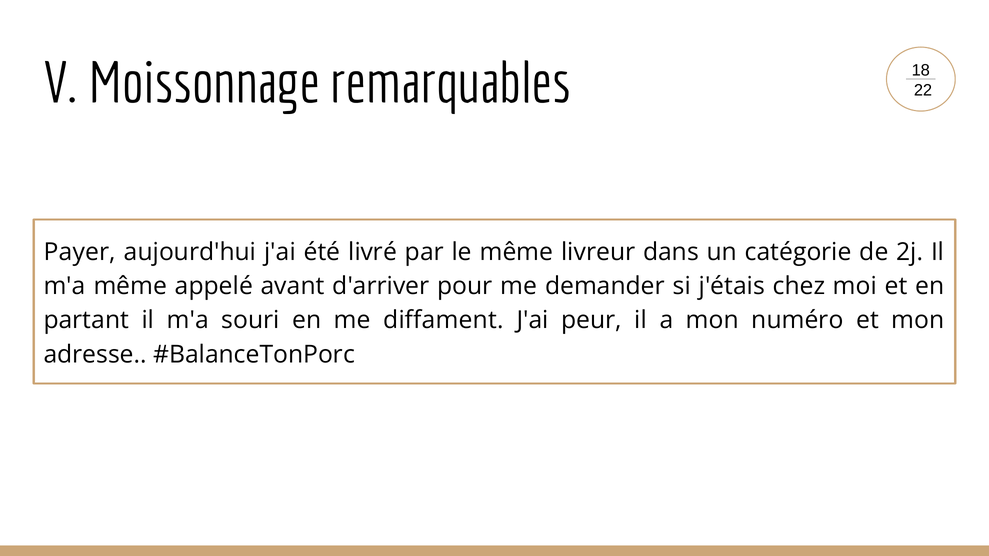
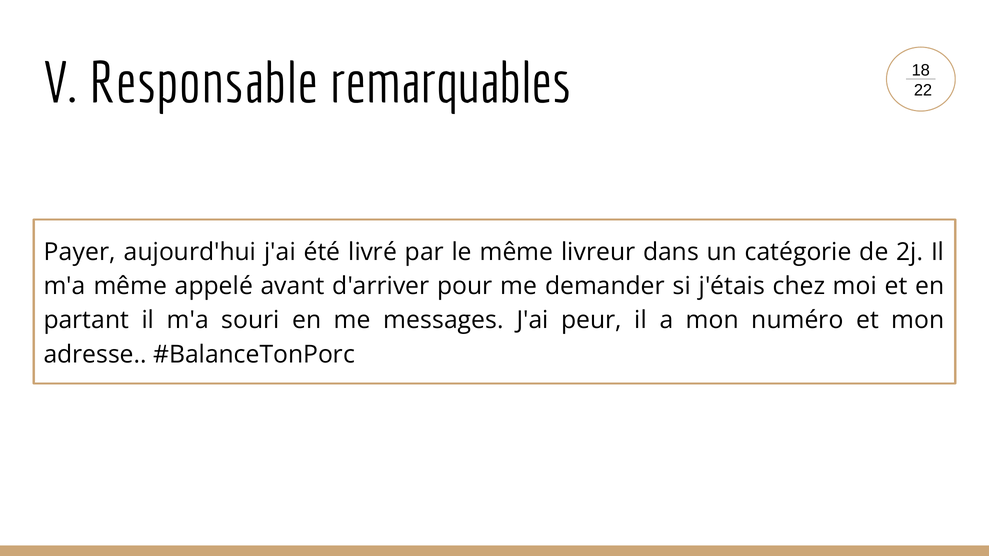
Moissonnage: Moissonnage -> Responsable
diffament: diffament -> messages
